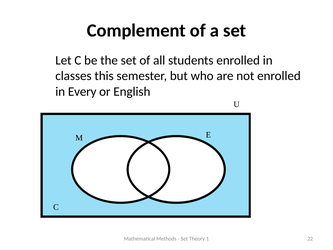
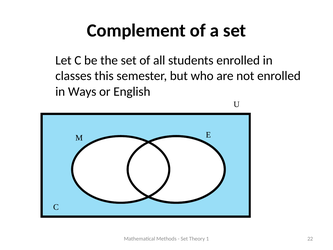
Every: Every -> Ways
